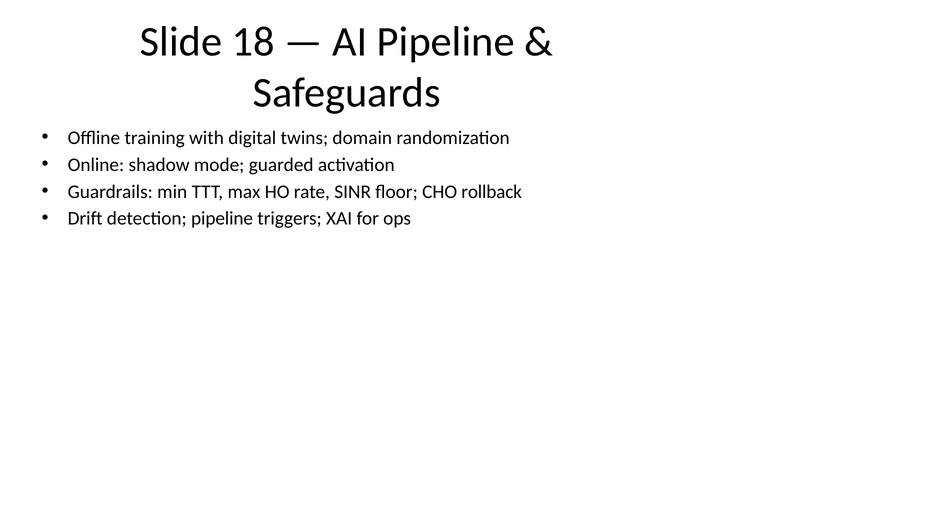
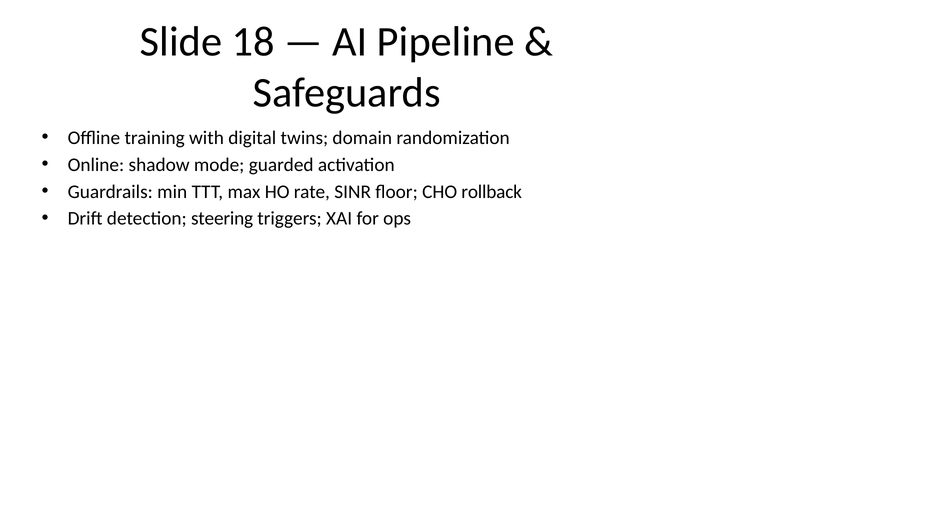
detection pipeline: pipeline -> steering
